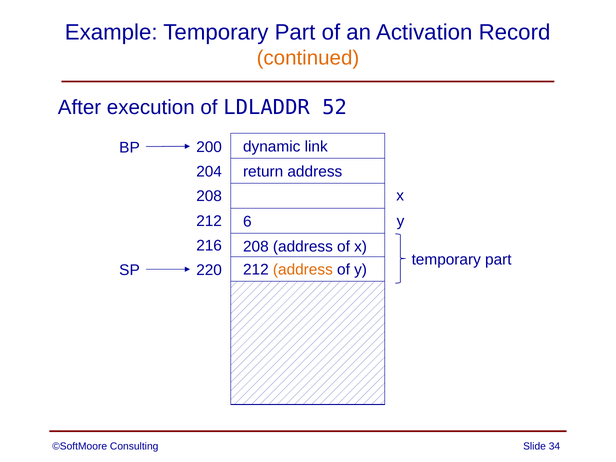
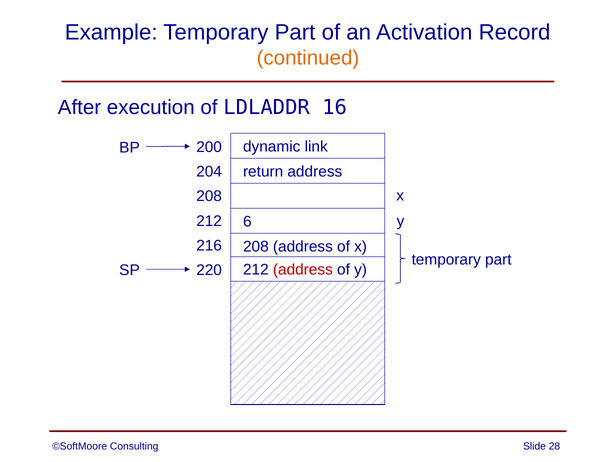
52: 52 -> 16
address at (303, 270) colour: orange -> red
34: 34 -> 28
